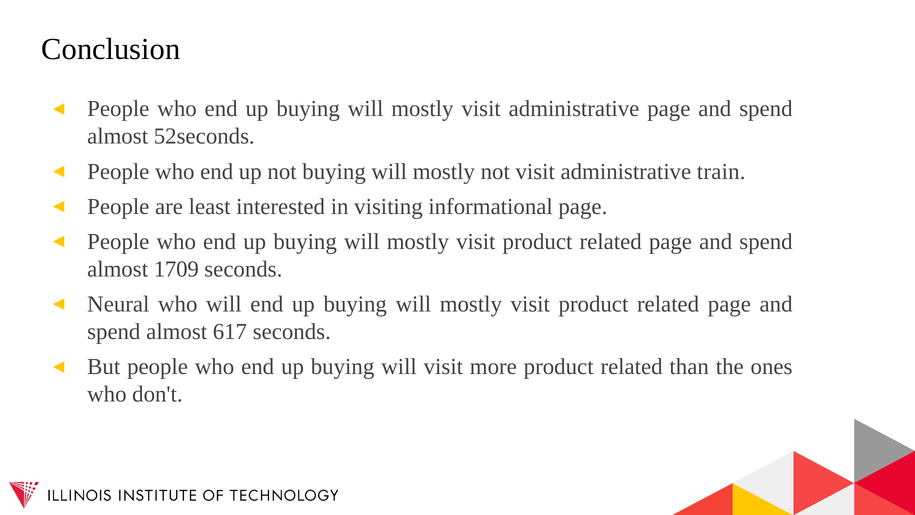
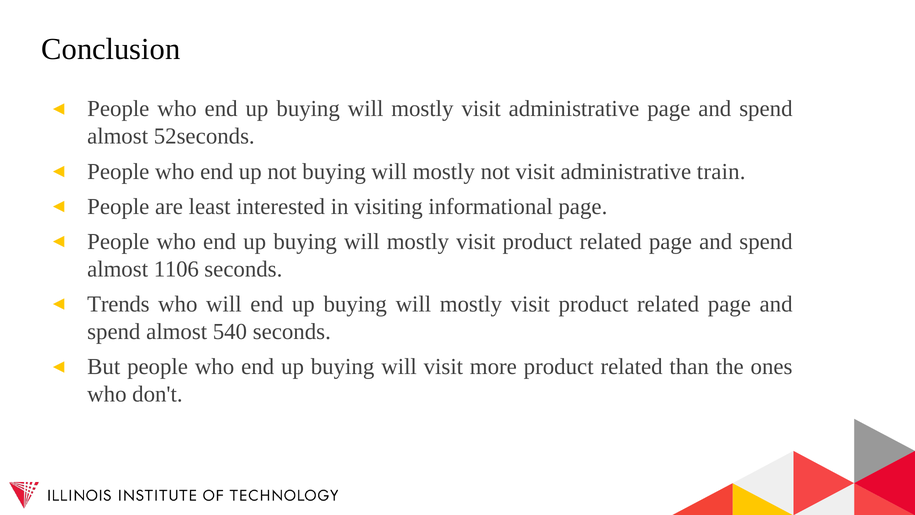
1709: 1709 -> 1106
Neural: Neural -> Trends
617: 617 -> 540
